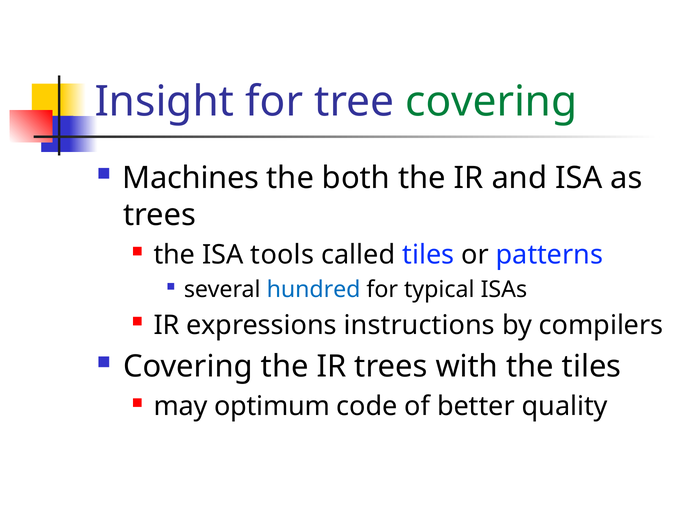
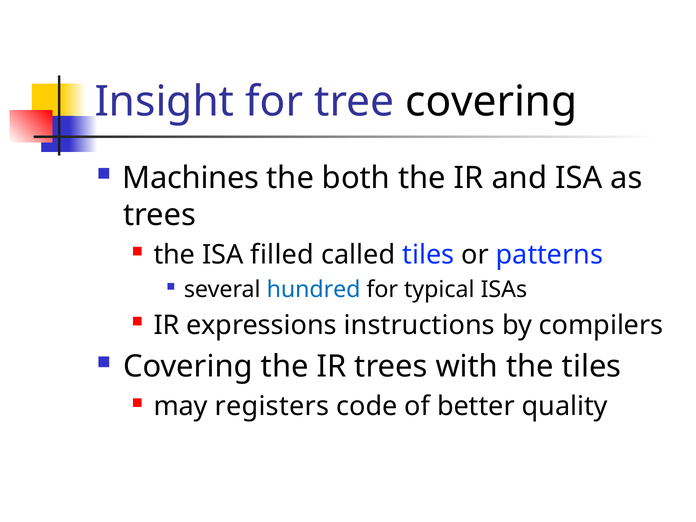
covering at (491, 102) colour: green -> black
tools: tools -> filled
optimum: optimum -> registers
